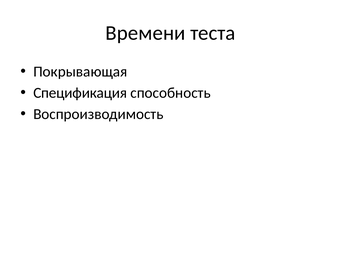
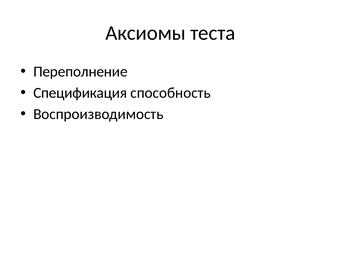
Времени: Времени -> Аксиомы
Покрывающая: Покрывающая -> Переполнение
